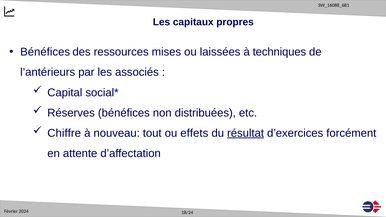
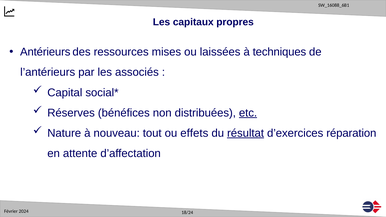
Bénéfices at (45, 52): Bénéfices -> Antérieurs
etc underline: none -> present
Chiffre: Chiffre -> Nature
forcément: forcément -> réparation
